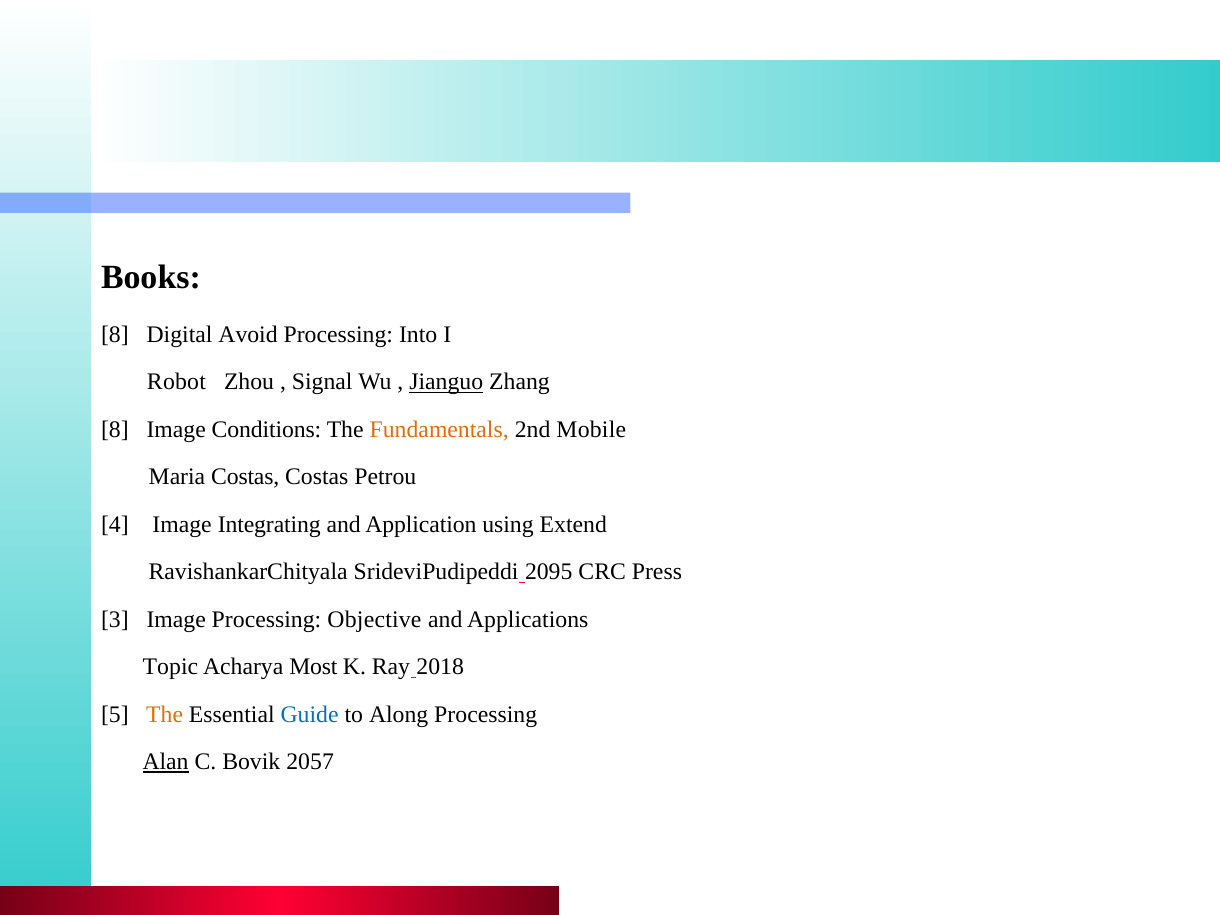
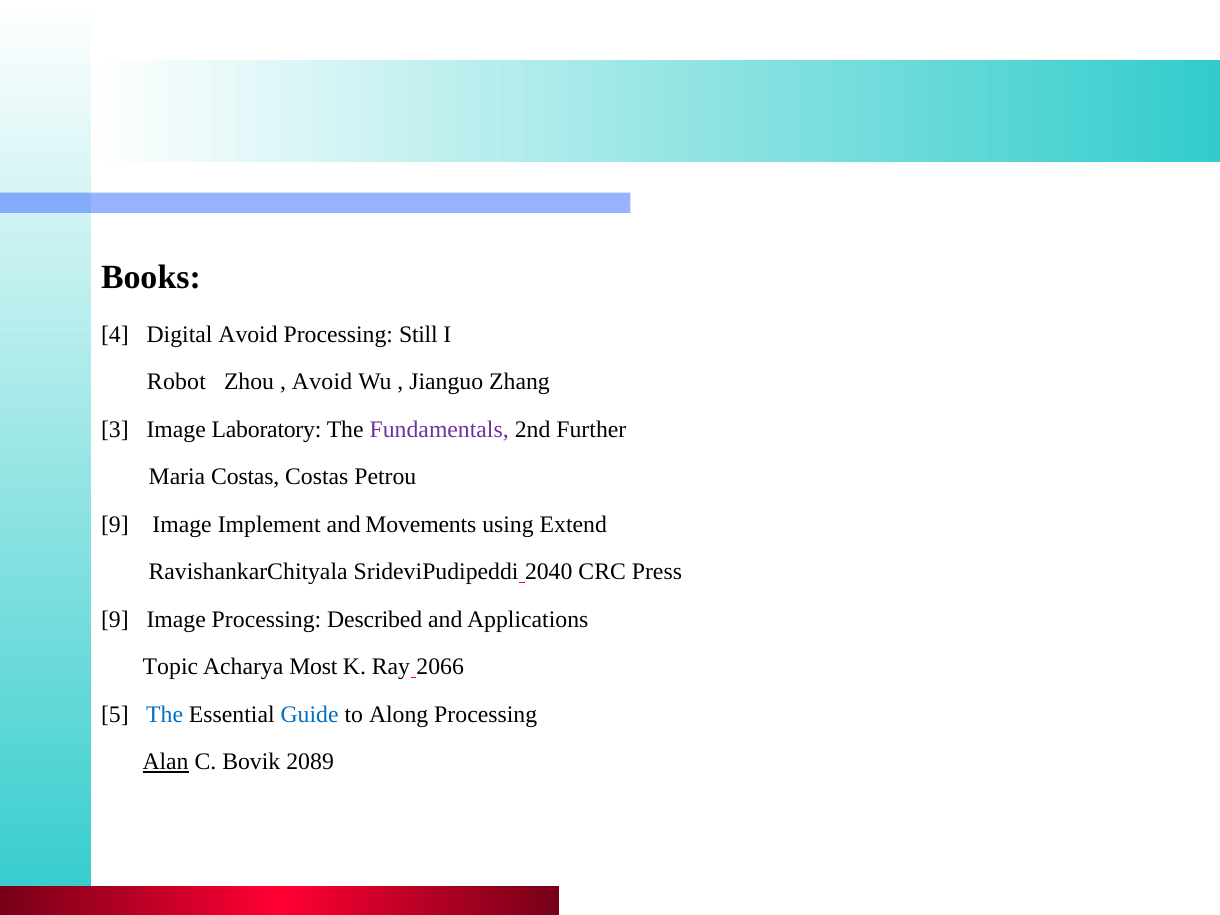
8 at (115, 335): 8 -> 4
Into: Into -> Still
Signal at (322, 382): Signal -> Avoid
Jianguo underline: present -> none
8 at (115, 430): 8 -> 3
Conditions: Conditions -> Laboratory
Fundamentals colour: orange -> purple
Mobile: Mobile -> Further
4 at (115, 524): 4 -> 9
Integrating: Integrating -> Implement
Application: Application -> Movements
2095: 2095 -> 2040
3 at (115, 619): 3 -> 9
Objective: Objective -> Described
2018: 2018 -> 2066
The at (165, 714) colour: orange -> blue
2057: 2057 -> 2089
